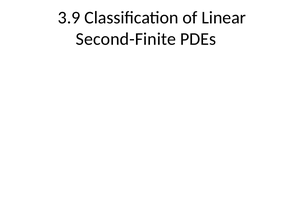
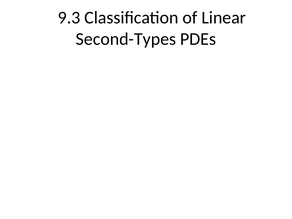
3.9: 3.9 -> 9.3
Second-Finite: Second-Finite -> Second-Types
